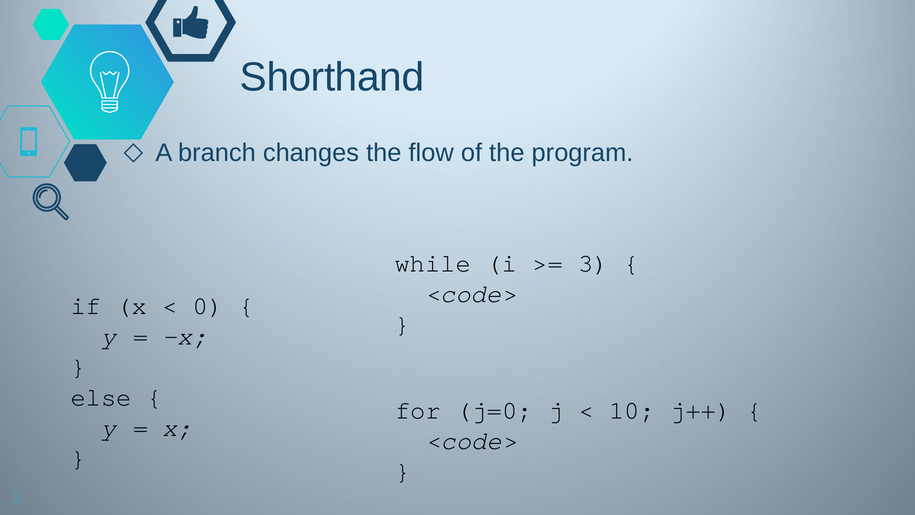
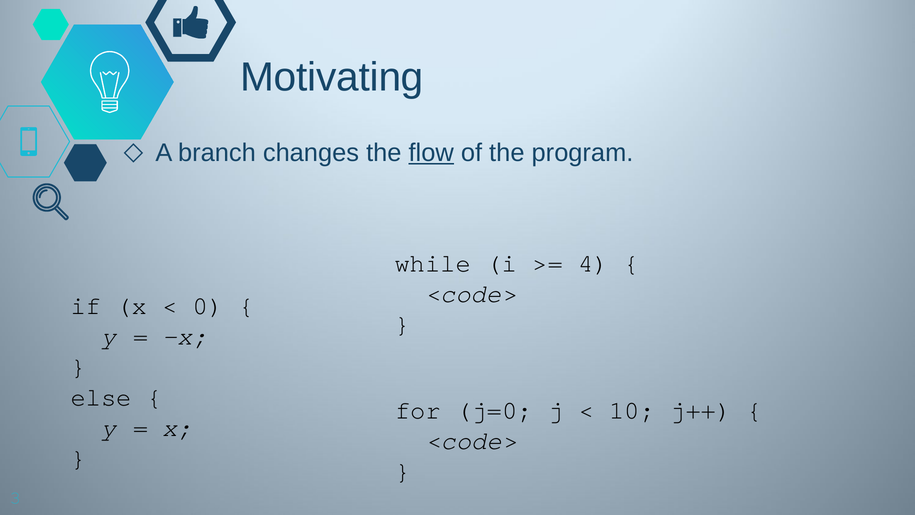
Shorthand: Shorthand -> Motivating
flow underline: none -> present
3 at (593, 263): 3 -> 4
